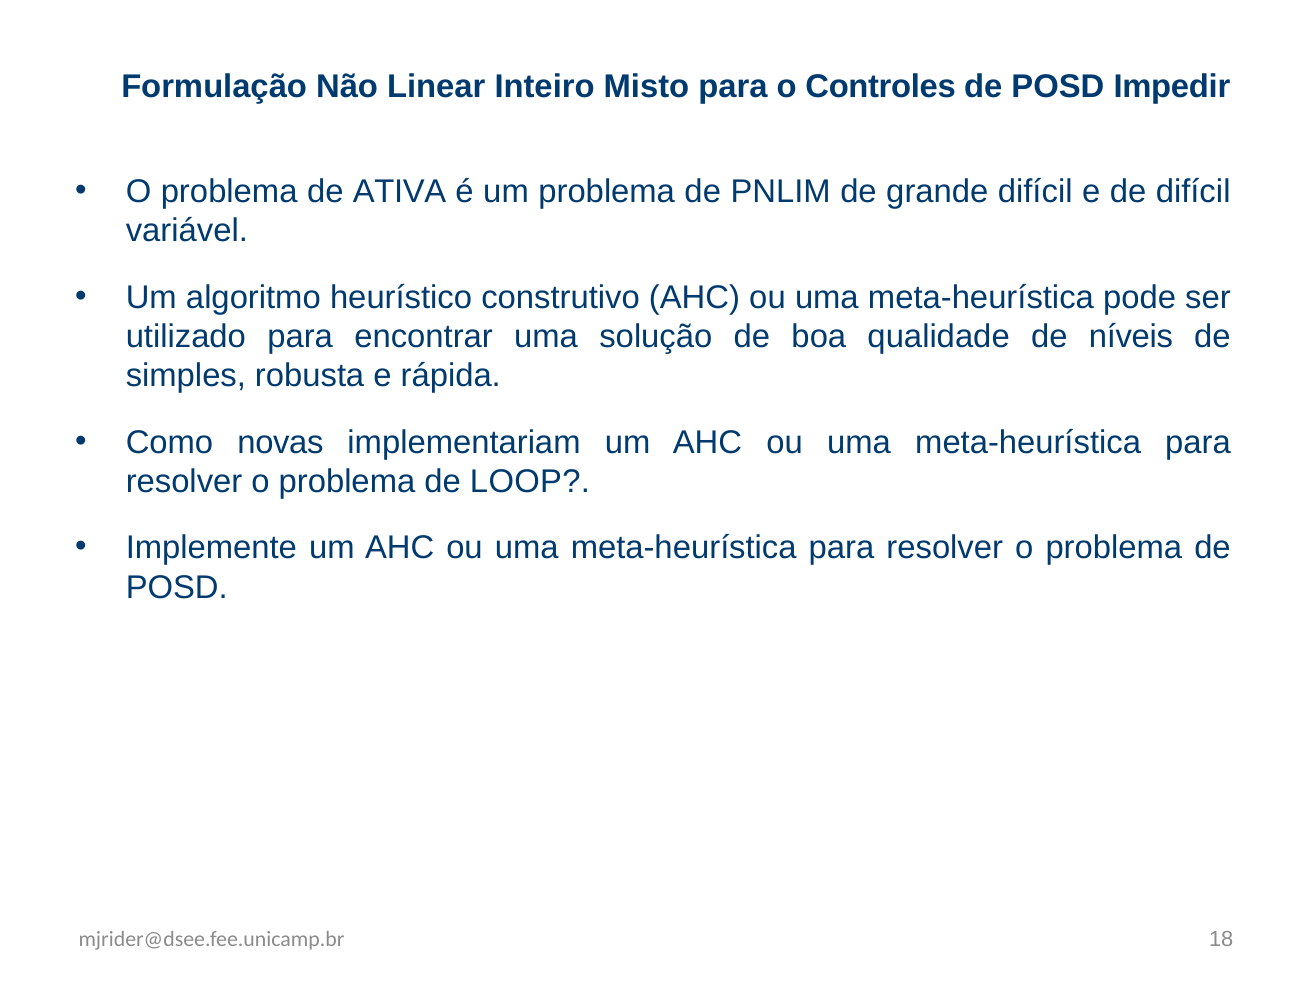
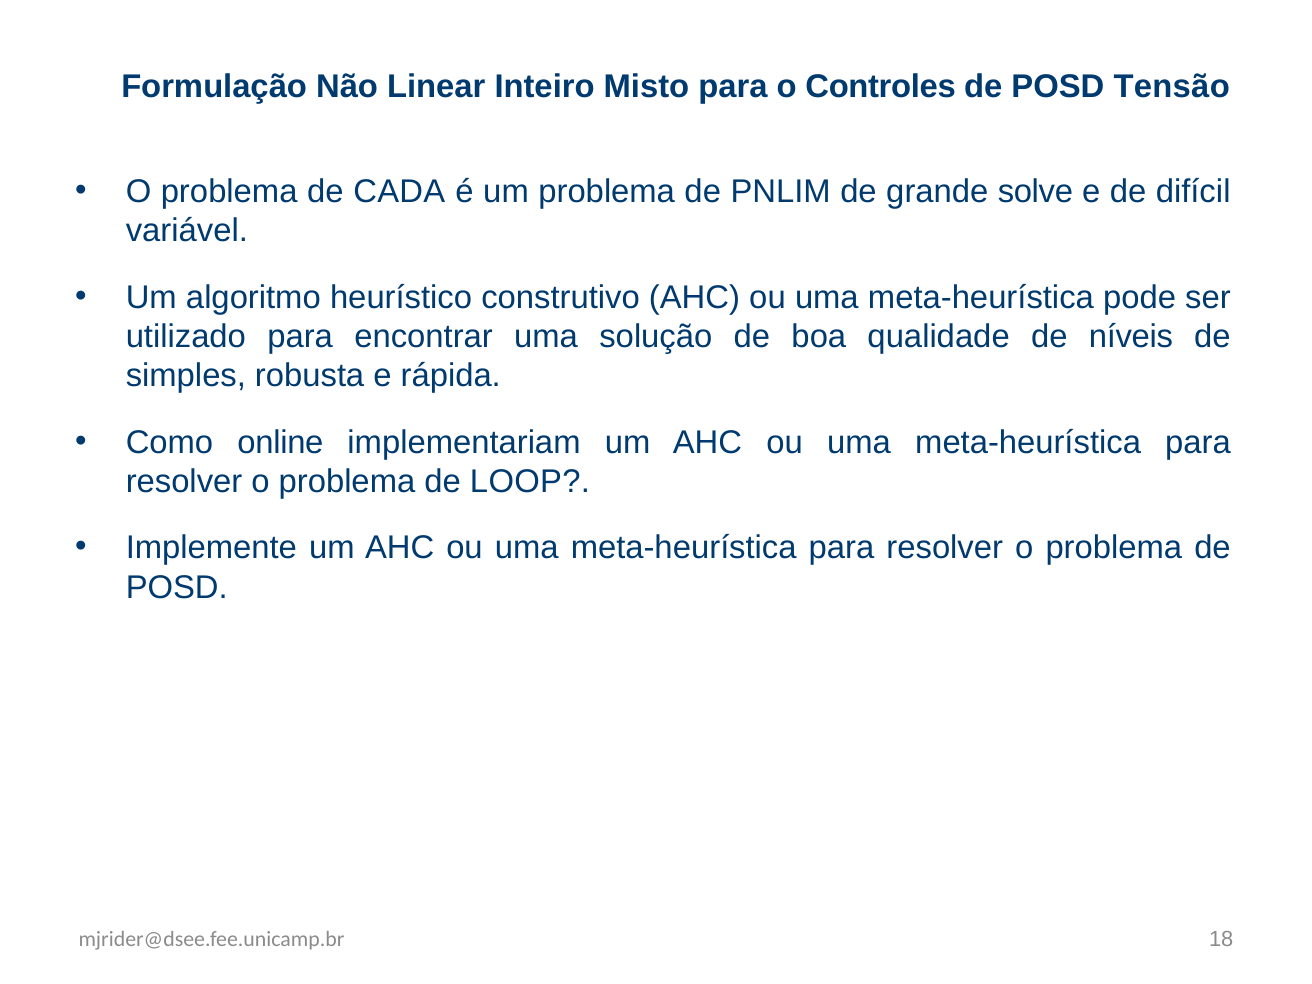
Impedir: Impedir -> Tensão
ATIVA: ATIVA -> CADA
grande difícil: difícil -> solve
novas: novas -> online
